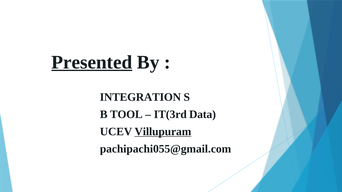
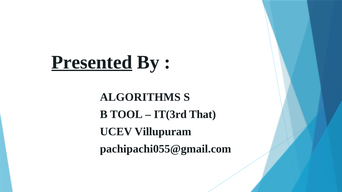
INTEGRATION: INTEGRATION -> ALGORITHMS
Data: Data -> That
Villupuram underline: present -> none
